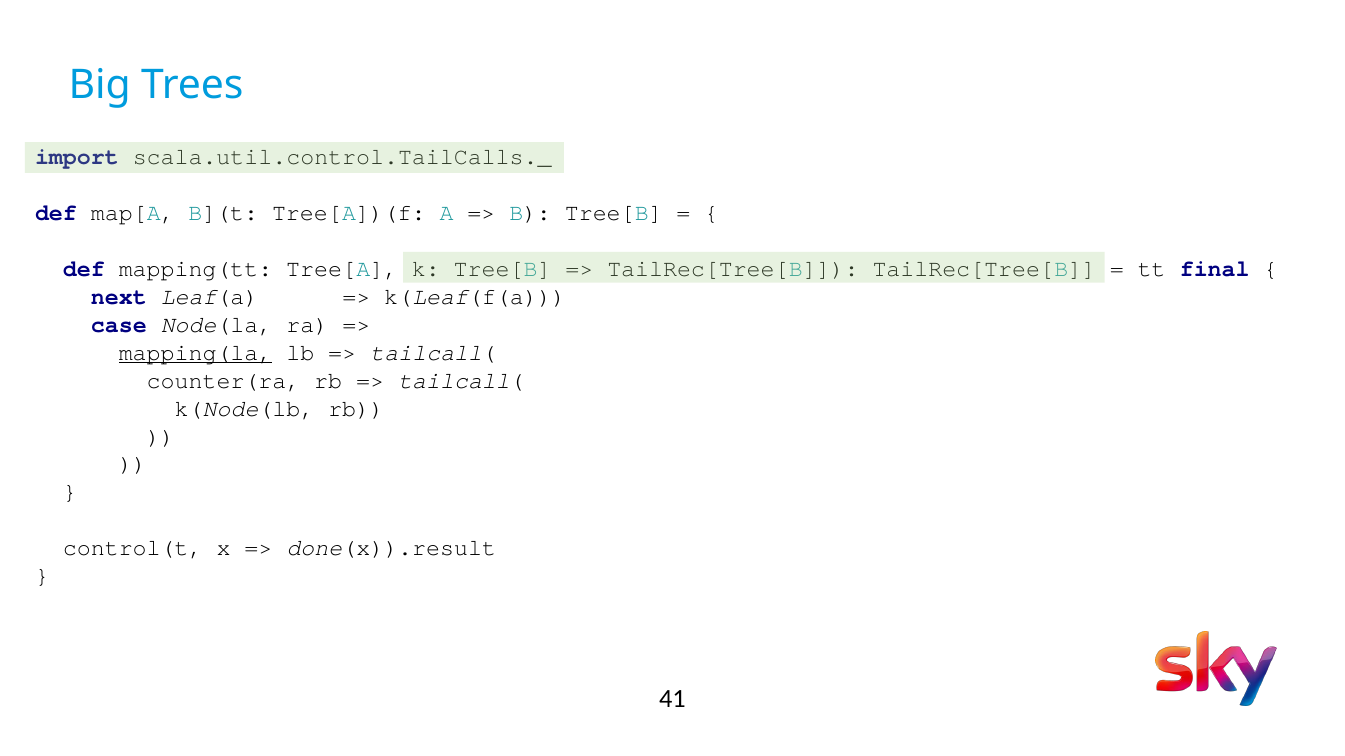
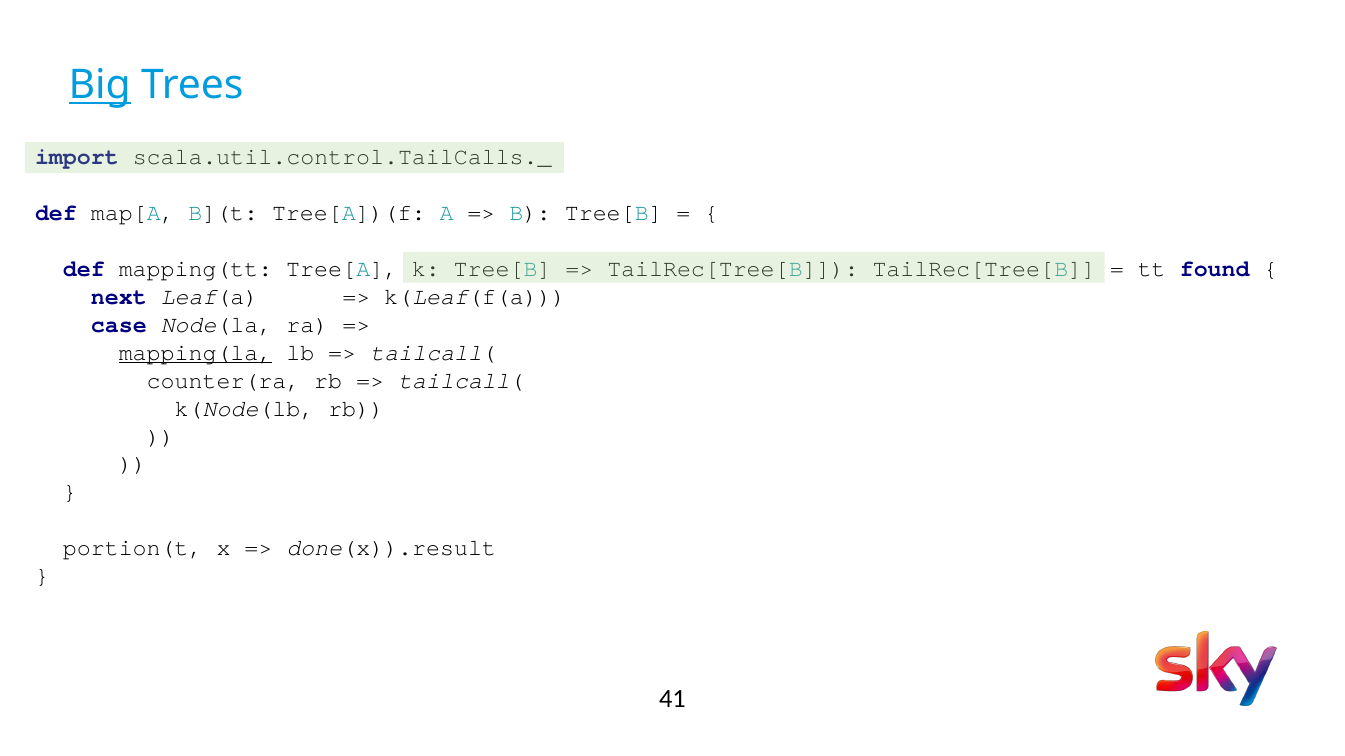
Big underline: none -> present
final: final -> found
control(t: control(t -> portion(t
